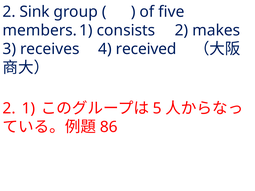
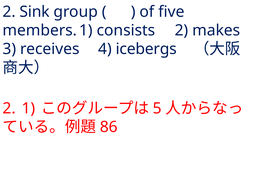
received: received -> icebergs
